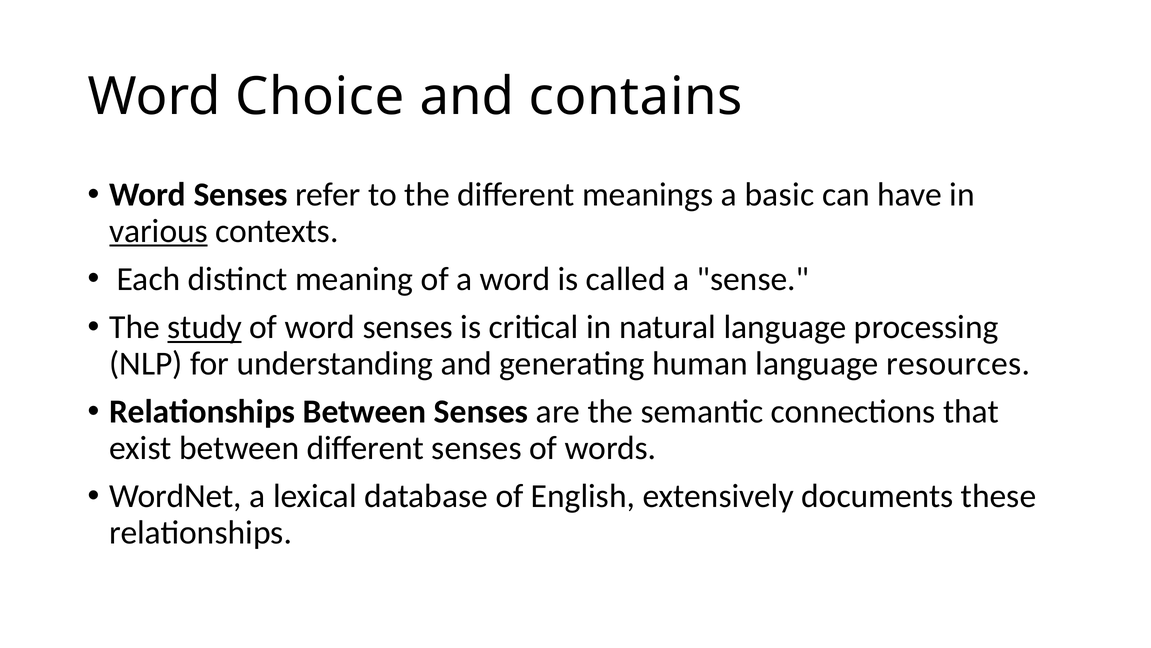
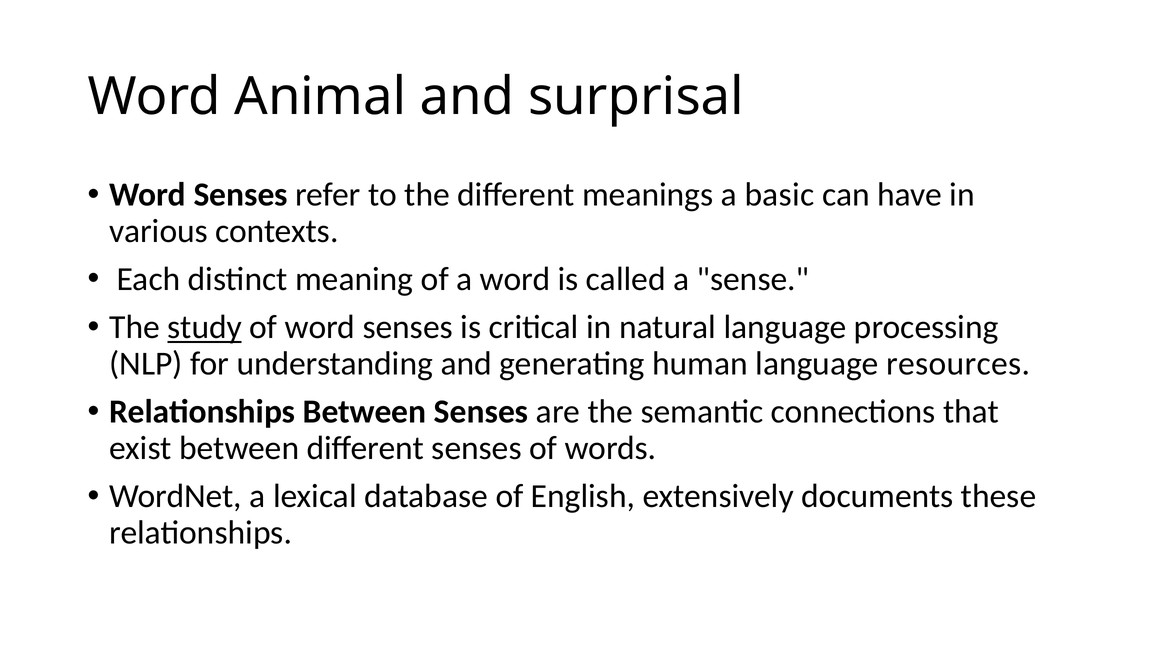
Choice: Choice -> Animal
contains: contains -> surprisal
various underline: present -> none
